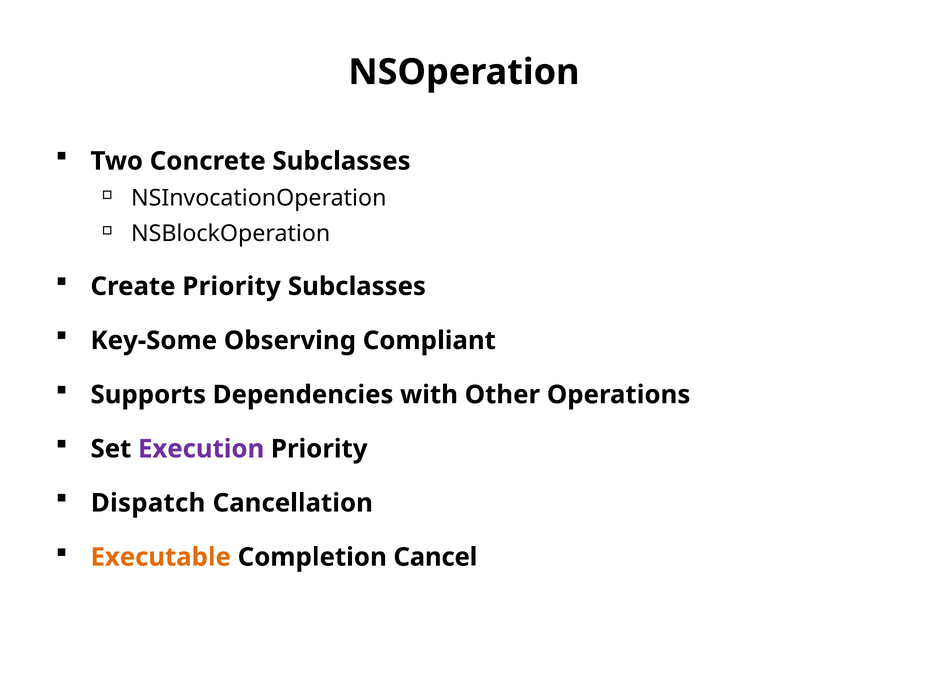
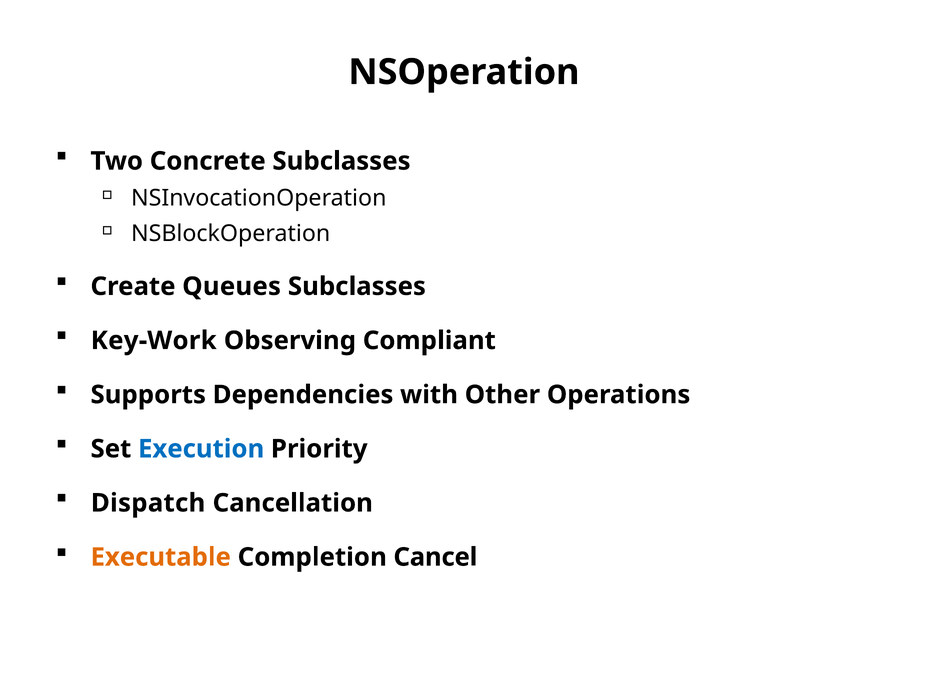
Create Priority: Priority -> Queues
Key-Some: Key-Some -> Key-Work
Execution colour: purple -> blue
